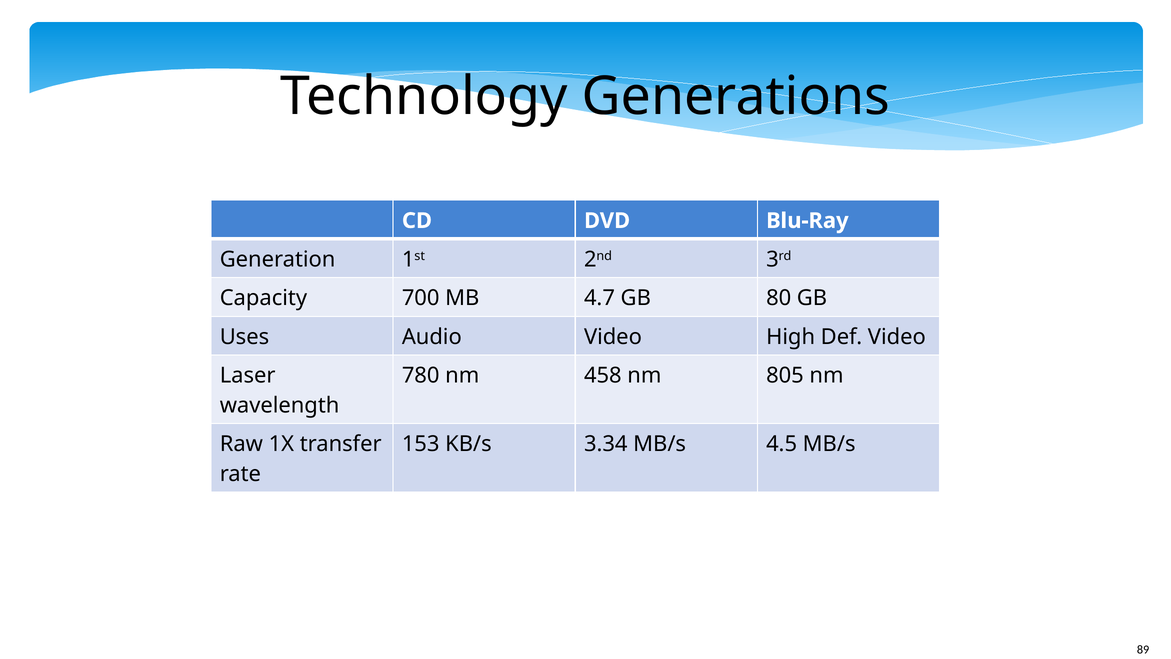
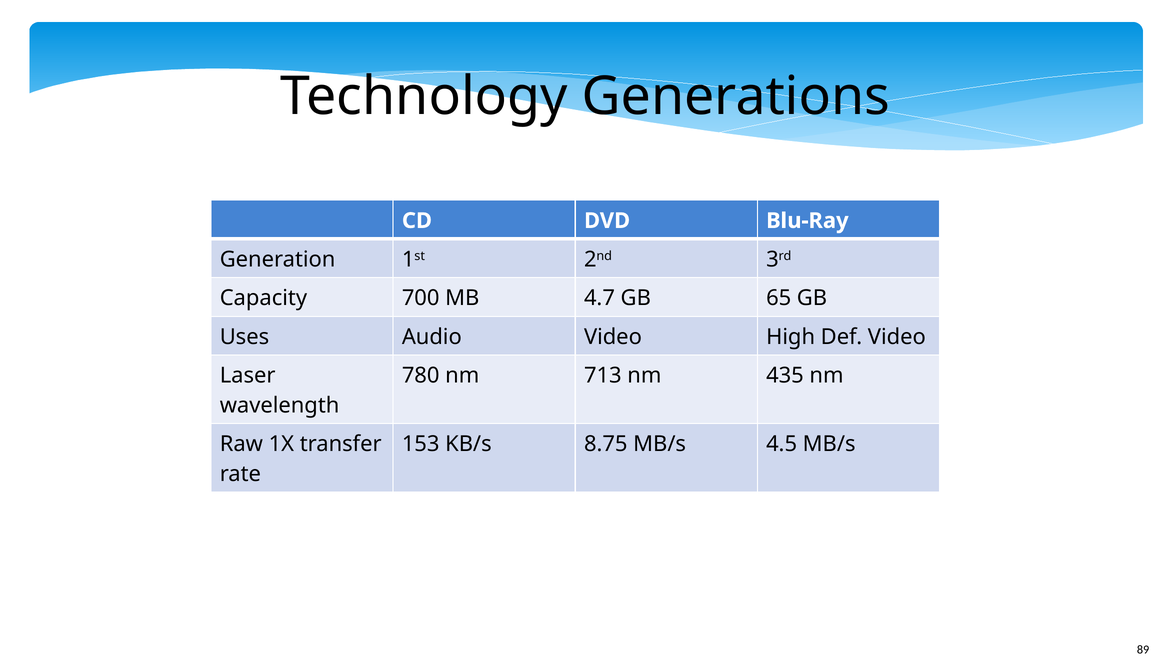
80: 80 -> 65
458: 458 -> 713
805: 805 -> 435
3.34: 3.34 -> 8.75
